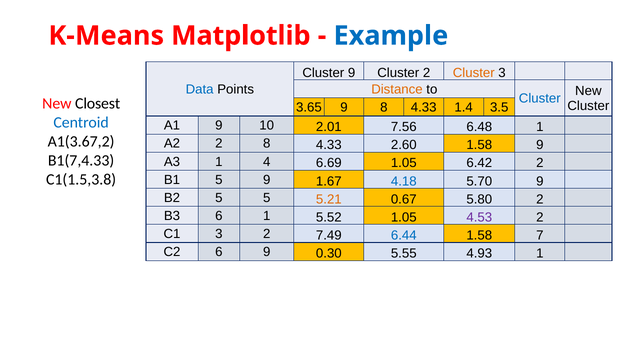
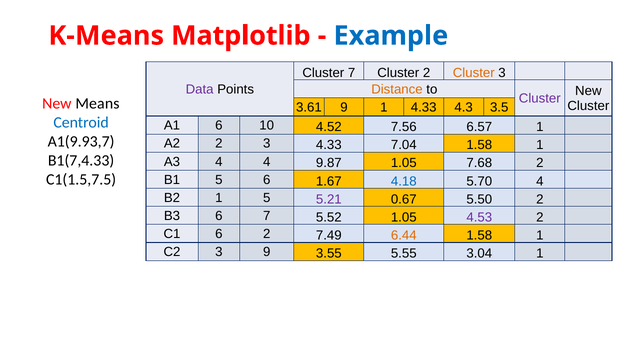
Cluster 9: 9 -> 7
Data colour: blue -> purple
Cluster at (540, 99) colour: blue -> purple
Closest: Closest -> Means
3.65: 3.65 -> 3.61
9 8: 8 -> 1
1.4: 1.4 -> 4.3
A1 9: 9 -> 6
2.01: 2.01 -> 4.52
6.48: 6.48 -> 6.57
A1(3.67,2: A1(3.67,2 -> A1(9.93,7
2 8: 8 -> 3
2.60: 2.60 -> 7.04
9 at (540, 145): 9 -> 1
A3 1: 1 -> 4
6.69: 6.69 -> 9.87
6.42: 6.42 -> 7.68
C1(1.5,3.8: C1(1.5,3.8 -> C1(1.5,7.5
5 9: 9 -> 6
5.70 9: 9 -> 4
B2 5: 5 -> 1
5.21 colour: orange -> purple
5.80: 5.80 -> 5.50
6 1: 1 -> 7
C1 3: 3 -> 6
6.44 colour: blue -> orange
7 at (540, 236): 7 -> 1
C2 6: 6 -> 3
0.30: 0.30 -> 3.55
4.93: 4.93 -> 3.04
